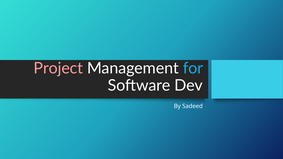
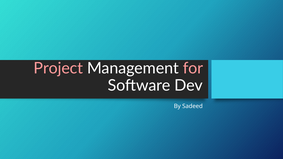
for colour: light blue -> pink
